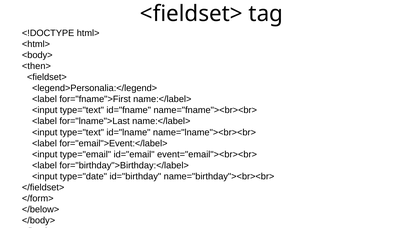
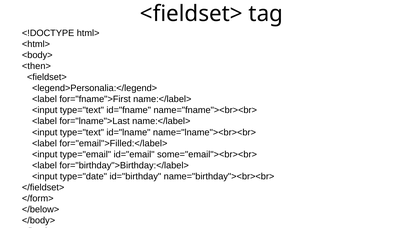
for="email">Event:</label>: for="email">Event:</label> -> for="email">Filled:</label>
event="email"><br><br>: event="email"><br><br> -> some="email"><br><br>
